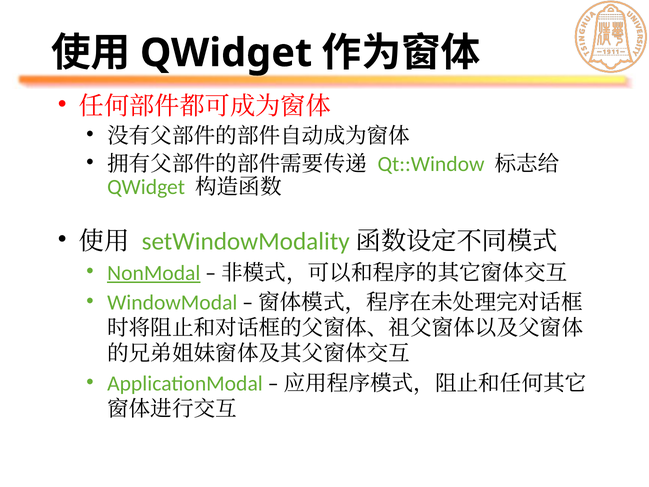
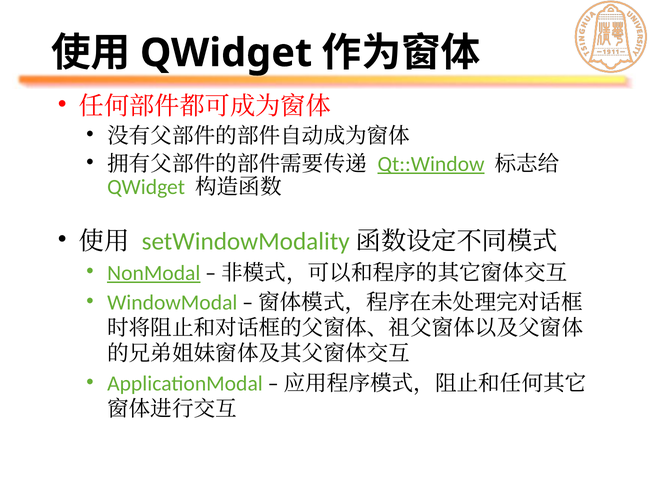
Qt::Window underline: none -> present
